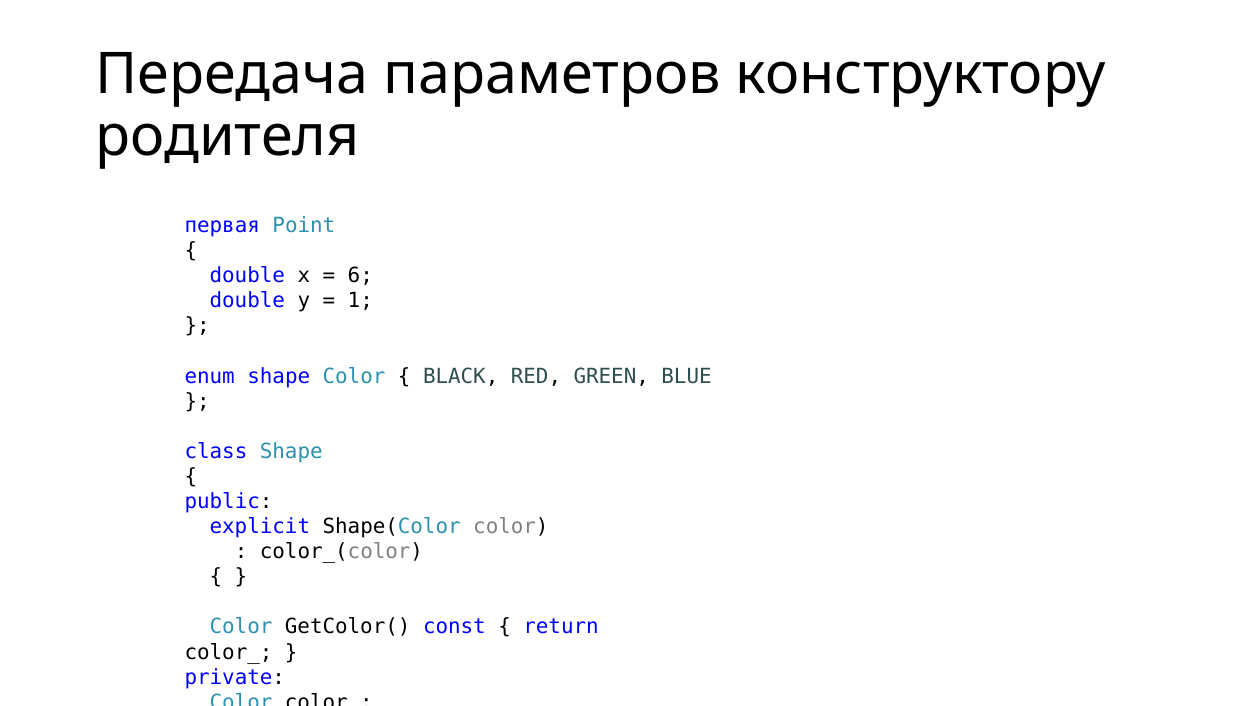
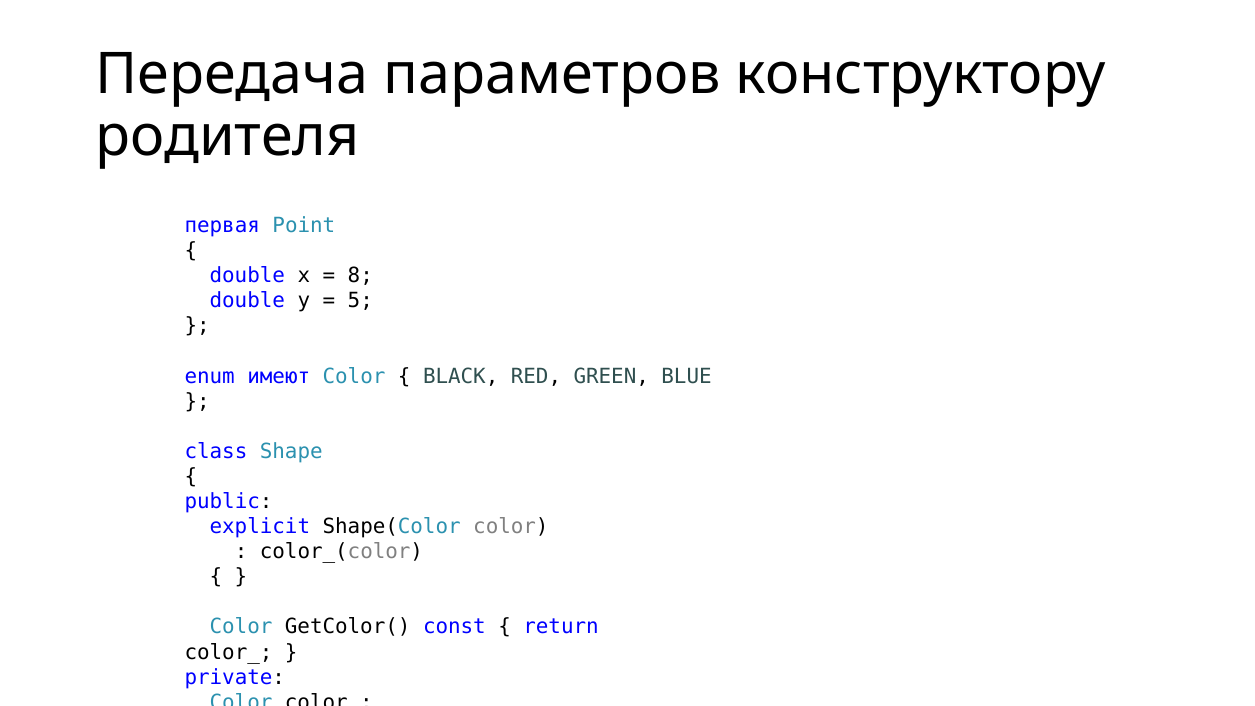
6: 6 -> 8
1: 1 -> 5
enum shape: shape -> имеют
